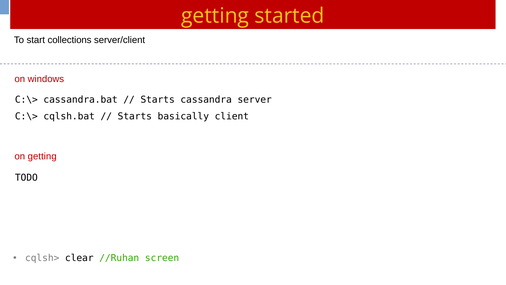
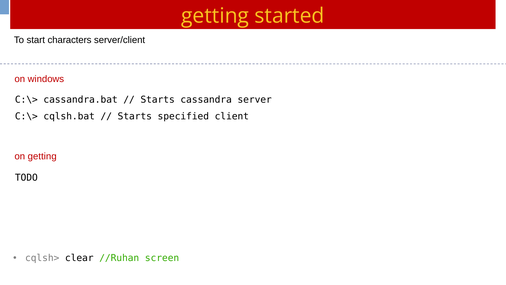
collections: collections -> characters
basically: basically -> specified
